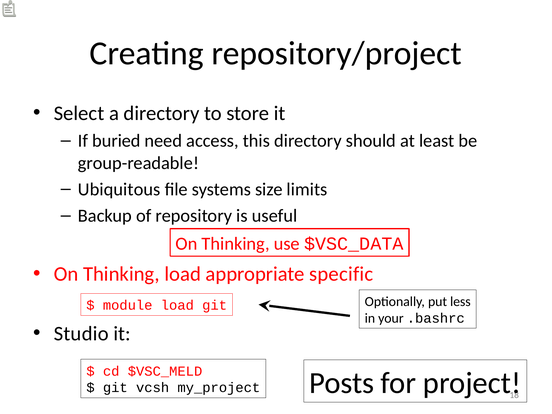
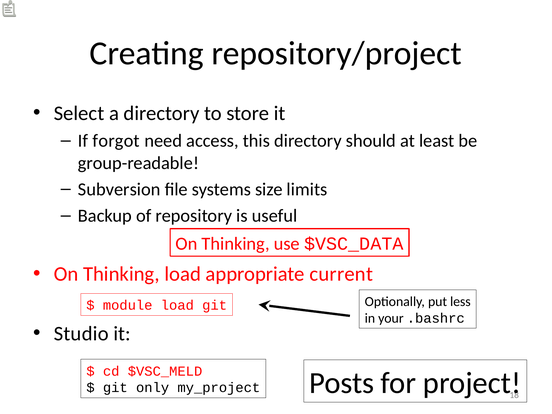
buried: buried -> forgot
Ubiquitous: Ubiquitous -> Subversion
specific: specific -> current
vcsh: vcsh -> only
